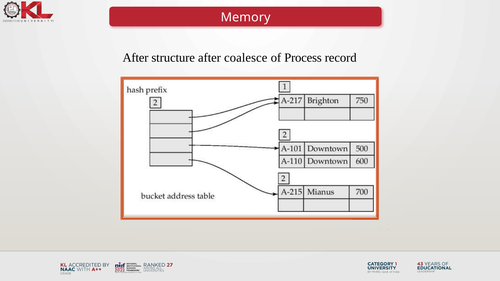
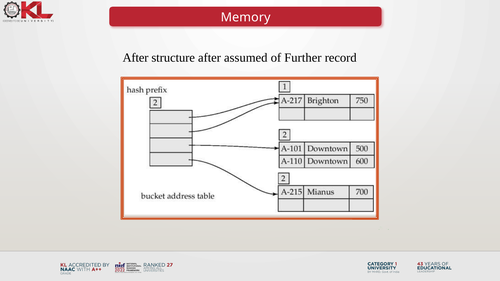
coalesce: coalesce -> assumed
Process: Process -> Further
